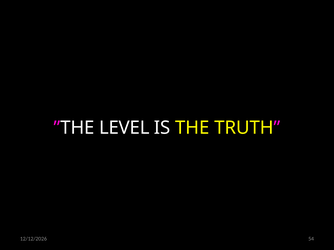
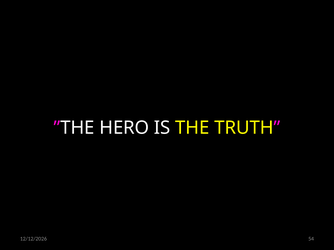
LEVEL: LEVEL -> HERO
